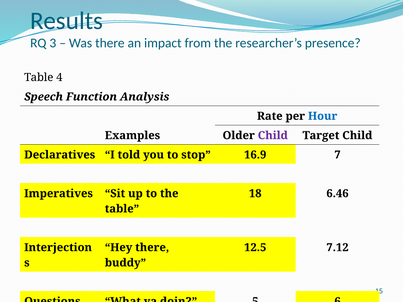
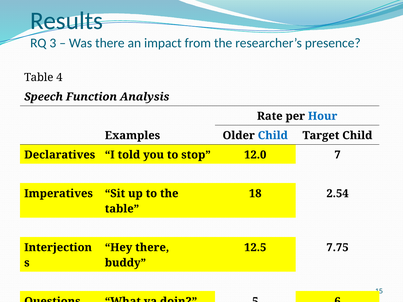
Child at (273, 136) colour: purple -> blue
16.9: 16.9 -> 12.0
6.46: 6.46 -> 2.54
7.12: 7.12 -> 7.75
